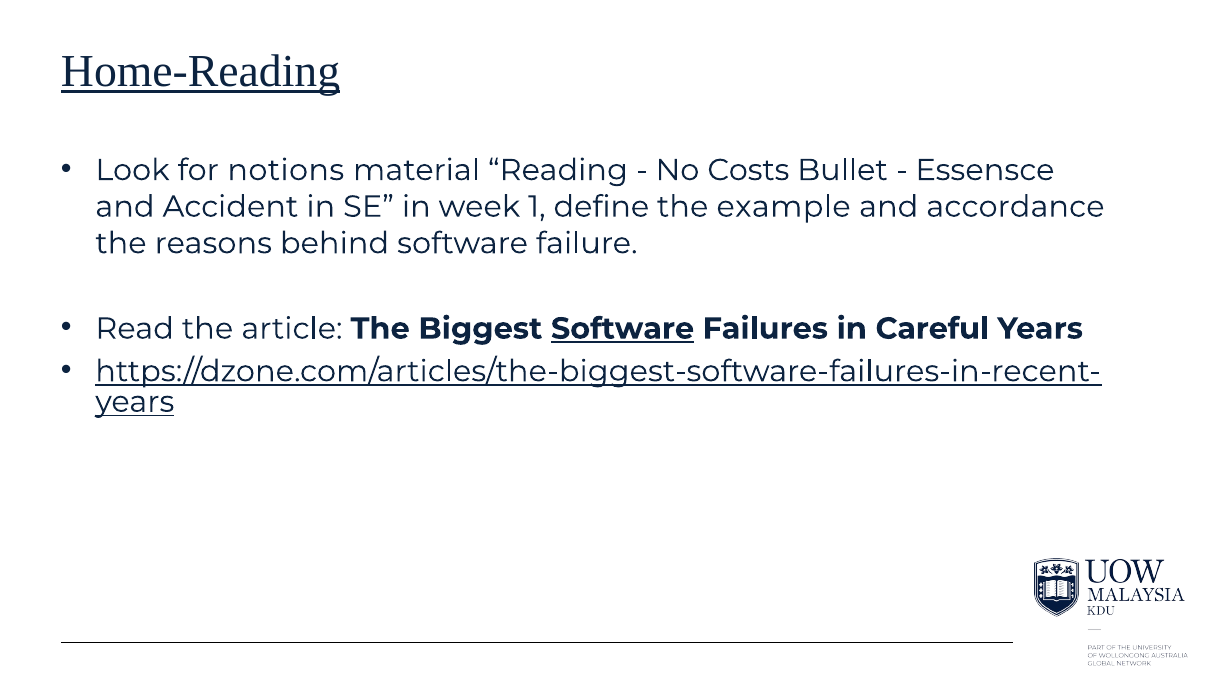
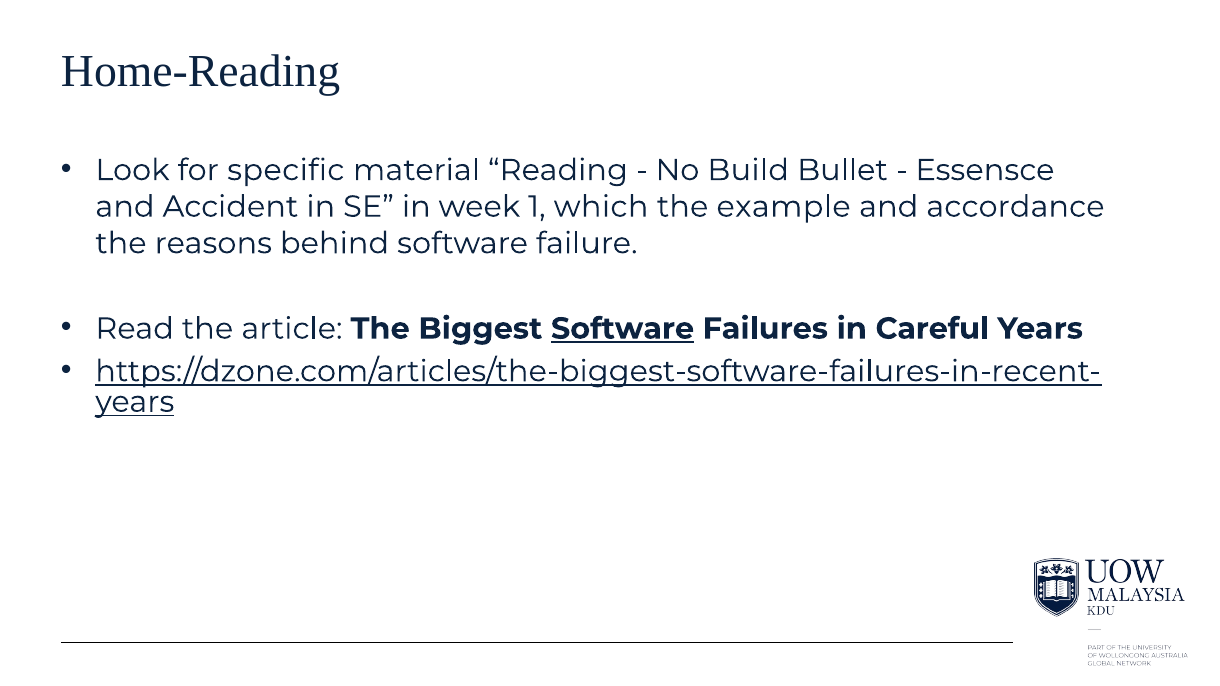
Home-Reading underline: present -> none
notions: notions -> specific
Costs: Costs -> Build
define: define -> which
